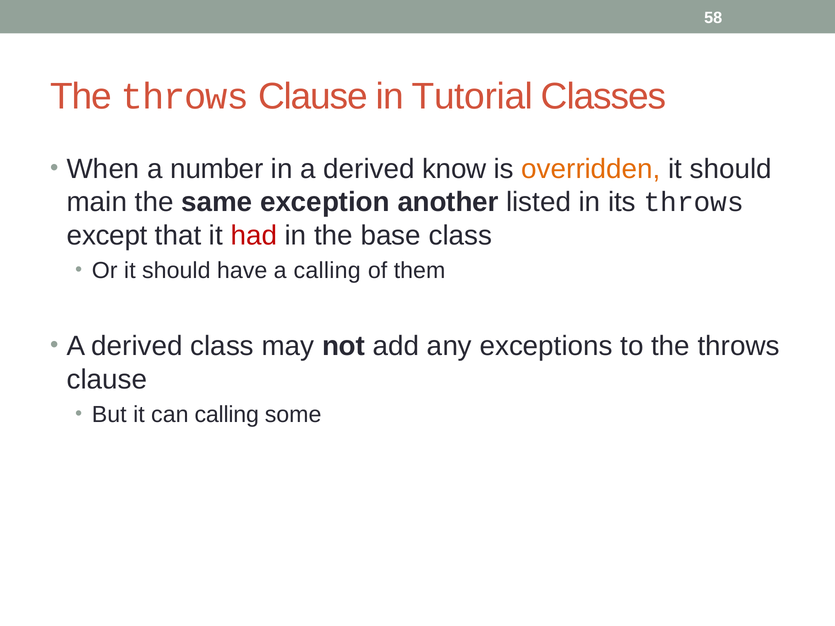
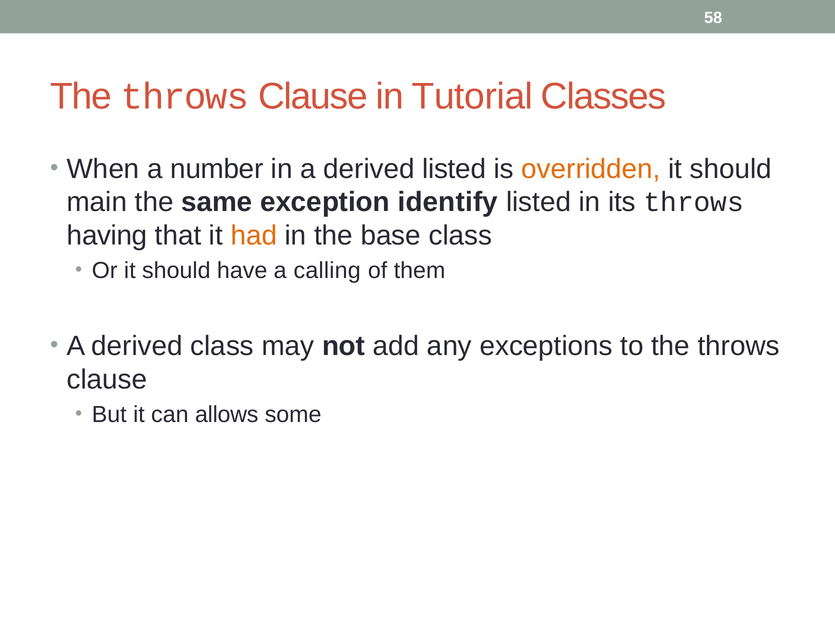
derived know: know -> listed
another: another -> identify
except: except -> having
had colour: red -> orange
can calling: calling -> allows
